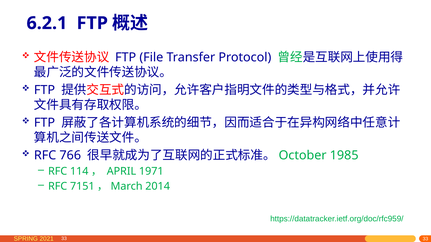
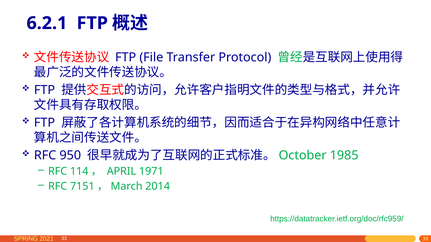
766: 766 -> 950
